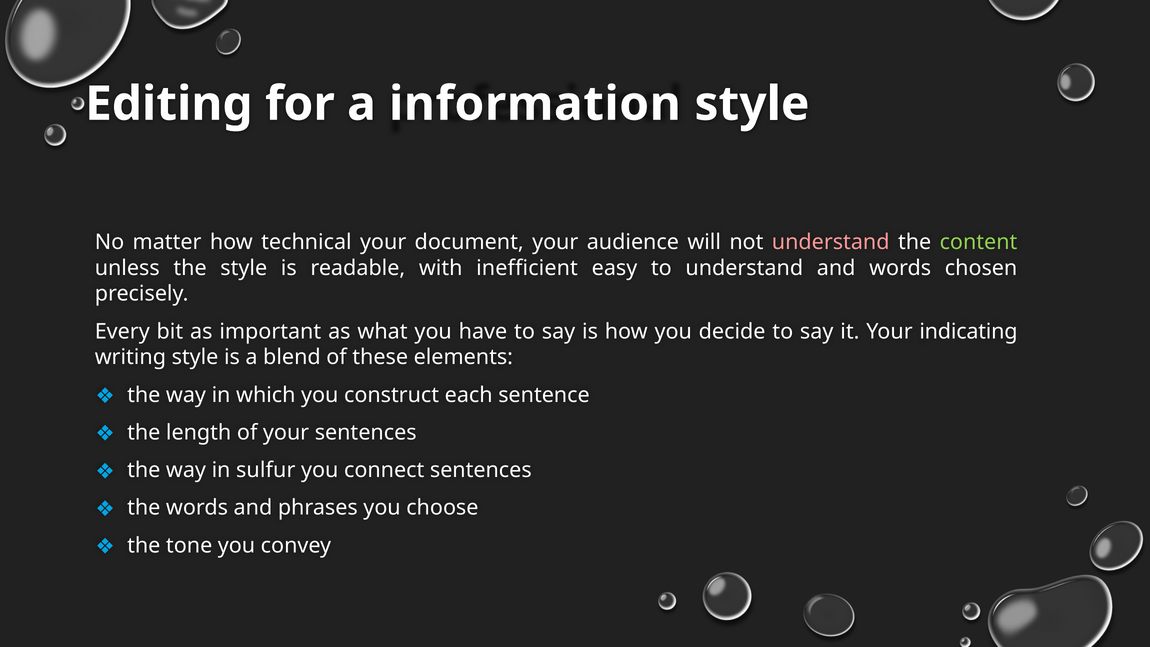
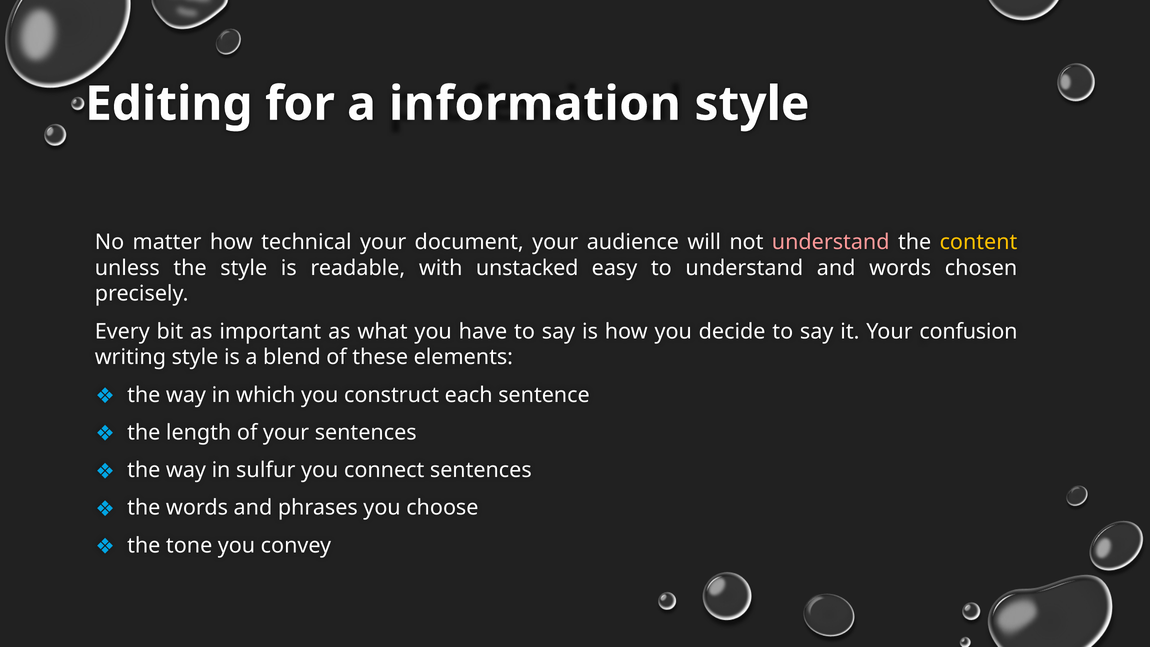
content colour: light green -> yellow
inefficient: inefficient -> unstacked
indicating: indicating -> confusion
